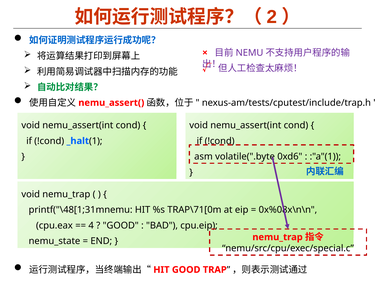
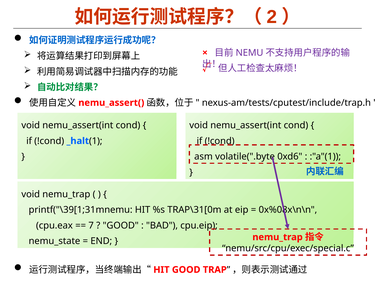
printf("\48[1;31mnemu: printf("\48[1;31mnemu -> printf("\39[1;31mnemu
TRAP\71[0m: TRAP\71[0m -> TRAP\31[0m
4: 4 -> 7
